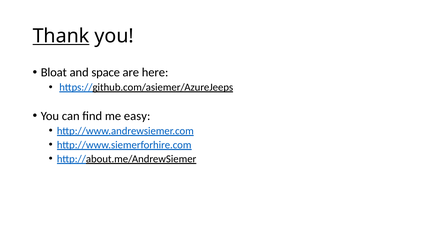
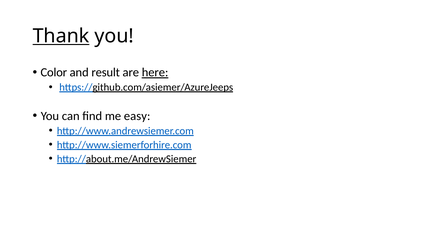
Bloat: Bloat -> Color
space: space -> result
here underline: none -> present
